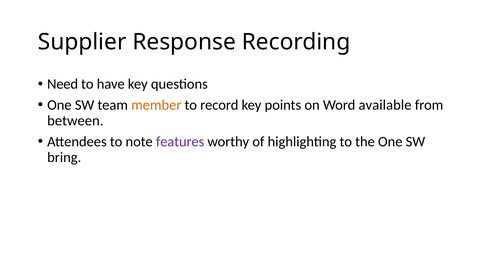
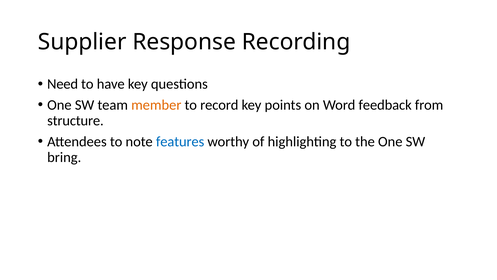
available: available -> feedback
between: between -> structure
features colour: purple -> blue
